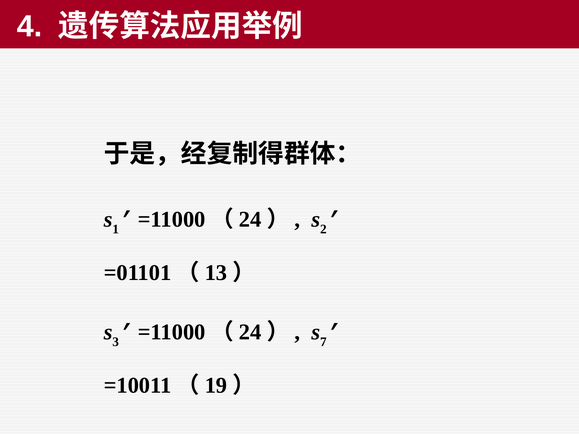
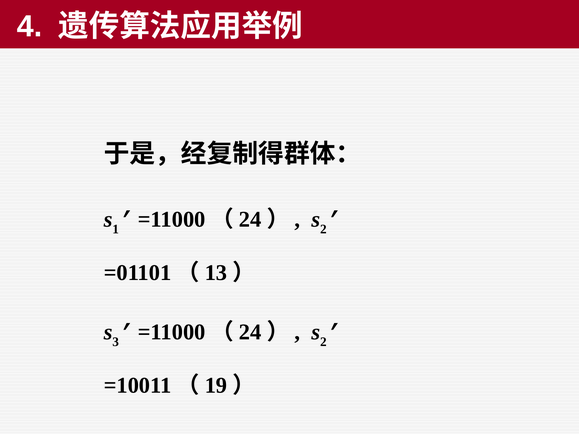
7 at (323, 342): 7 -> 2
